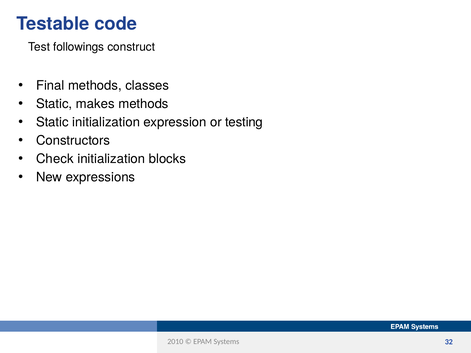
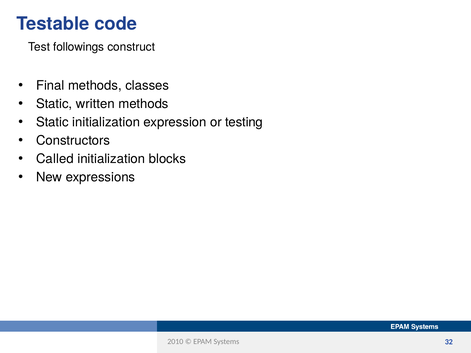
makes: makes -> written
Check: Check -> Called
